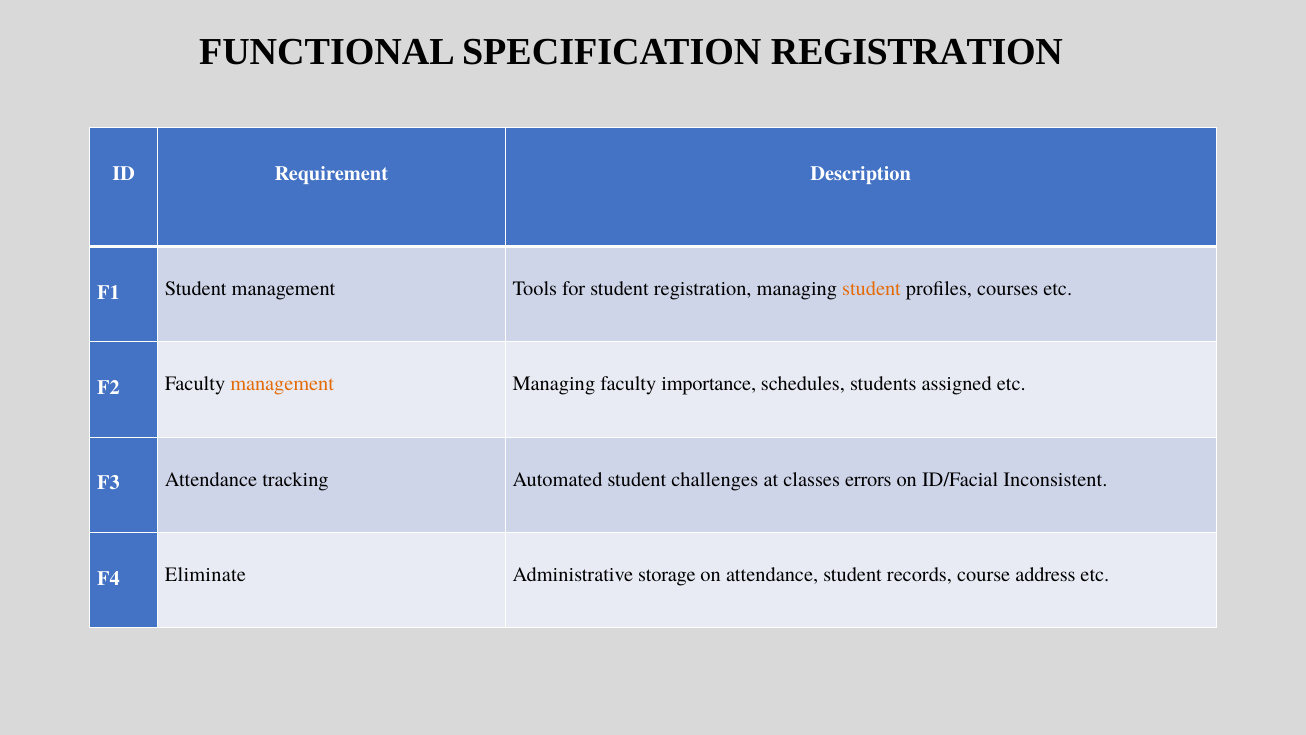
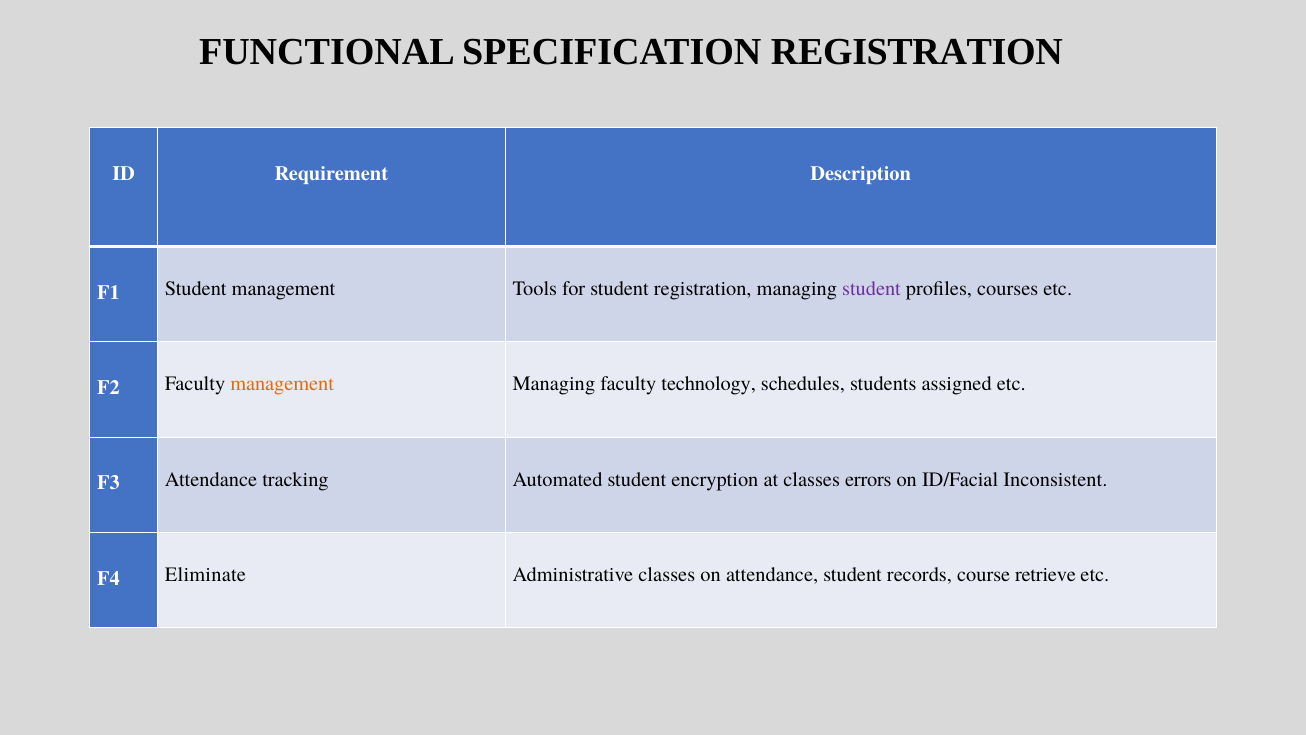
student at (872, 289) colour: orange -> purple
importance: importance -> technology
challenges: challenges -> encryption
Administrative storage: storage -> classes
address: address -> retrieve
